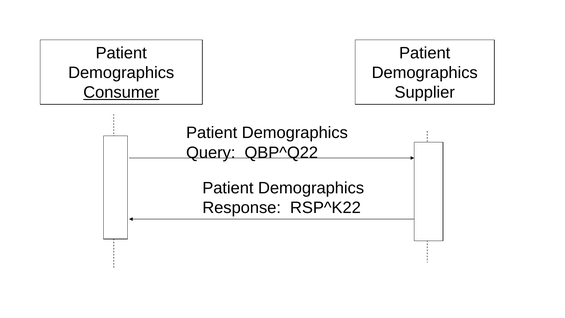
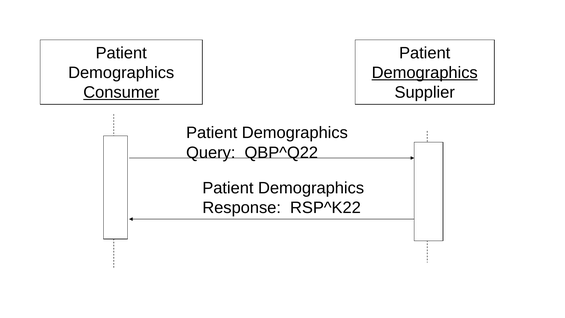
Demographics at (425, 73) underline: none -> present
